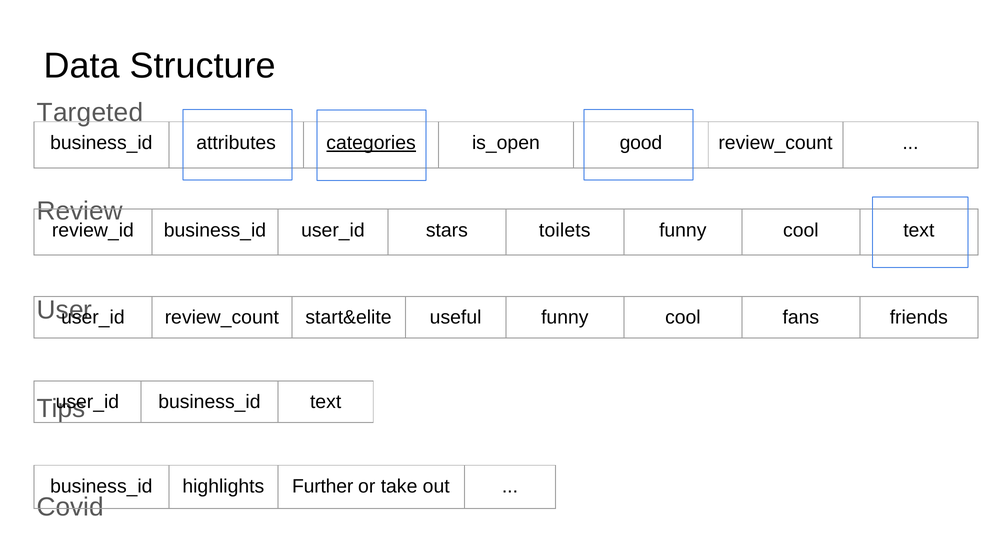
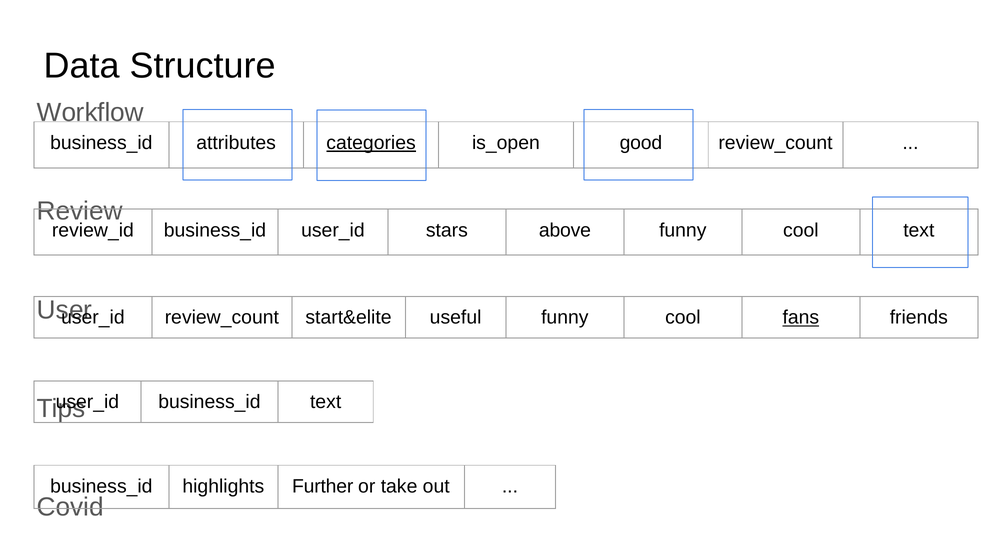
Targeted: Targeted -> Workflow
toilets: toilets -> above
fans underline: none -> present
